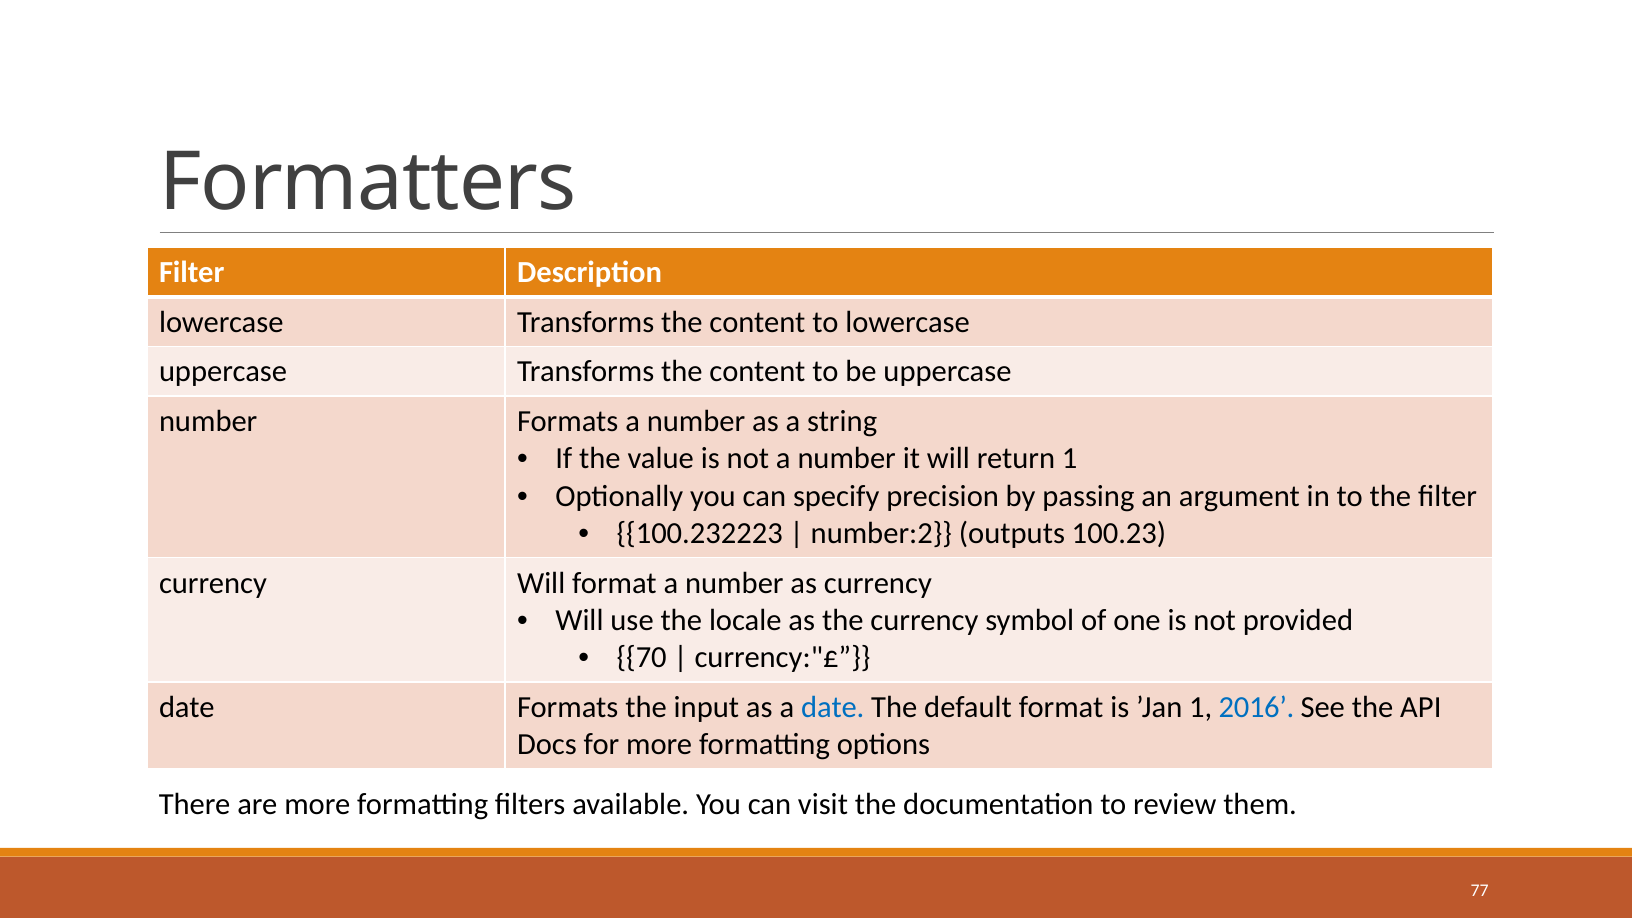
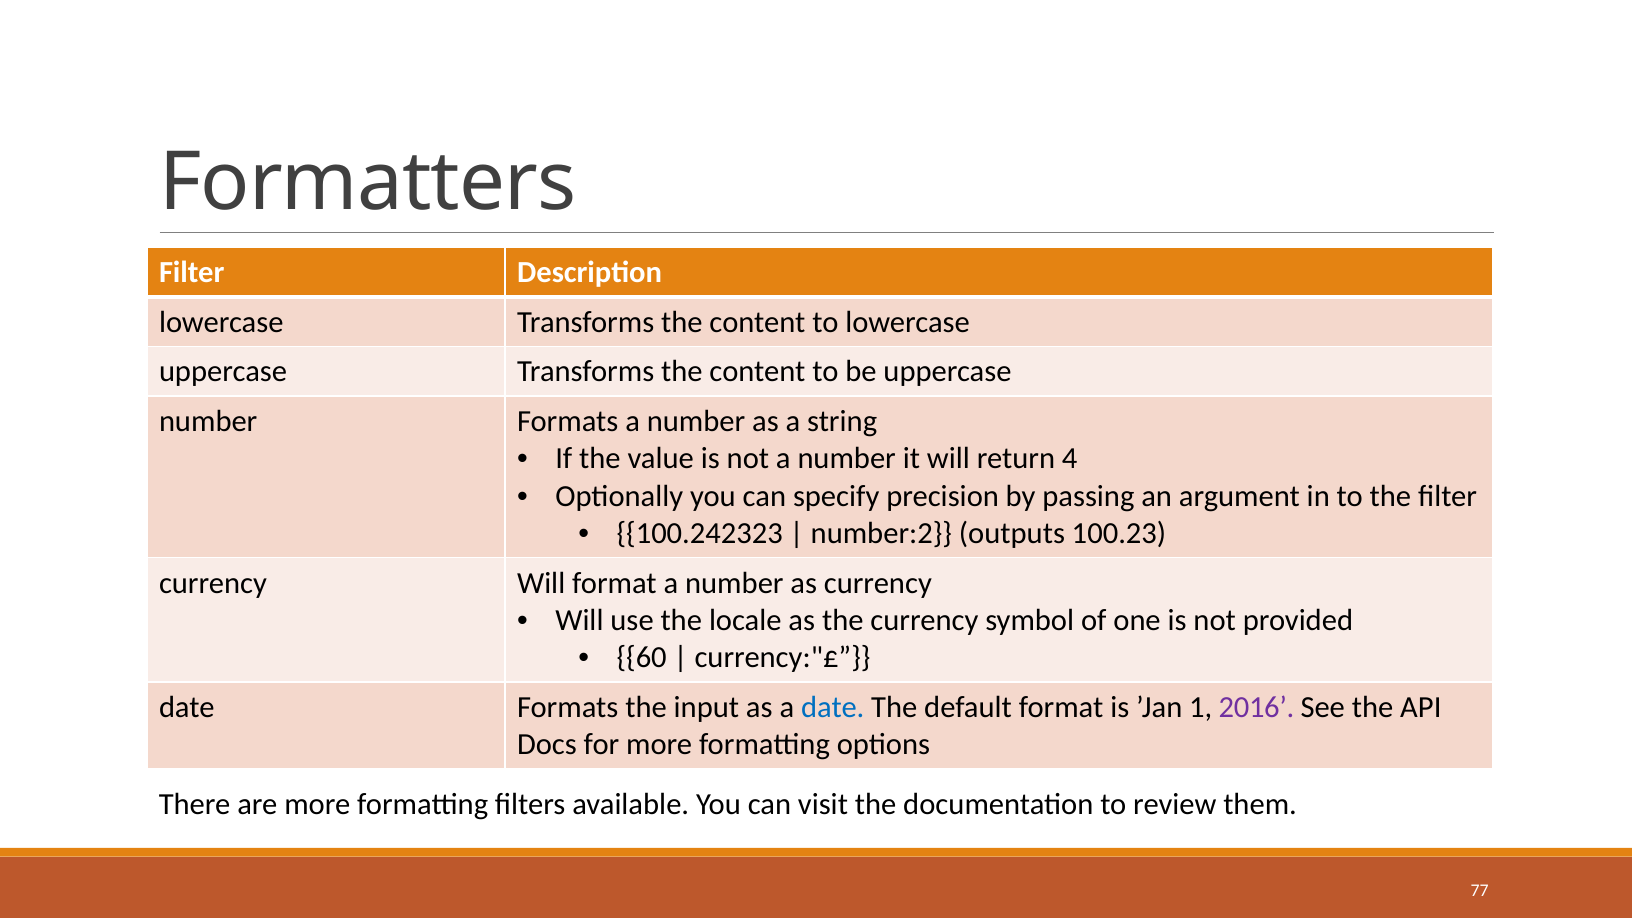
return 1: 1 -> 4
100.232223: 100.232223 -> 100.242323
70: 70 -> 60
2016 colour: blue -> purple
